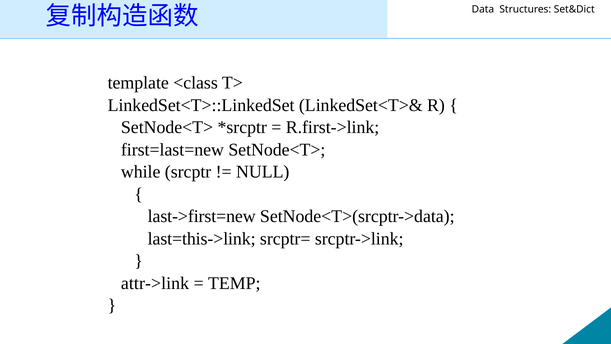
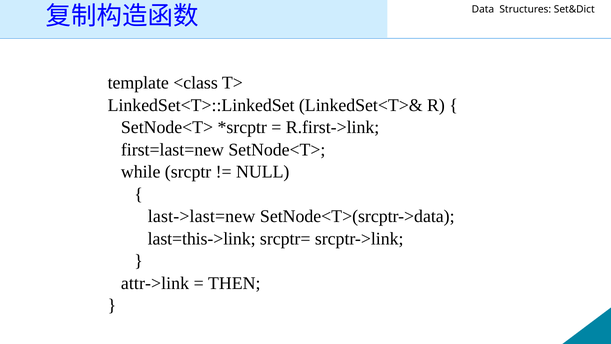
last->first=new: last->first=new -> last->last=new
TEMP: TEMP -> THEN
